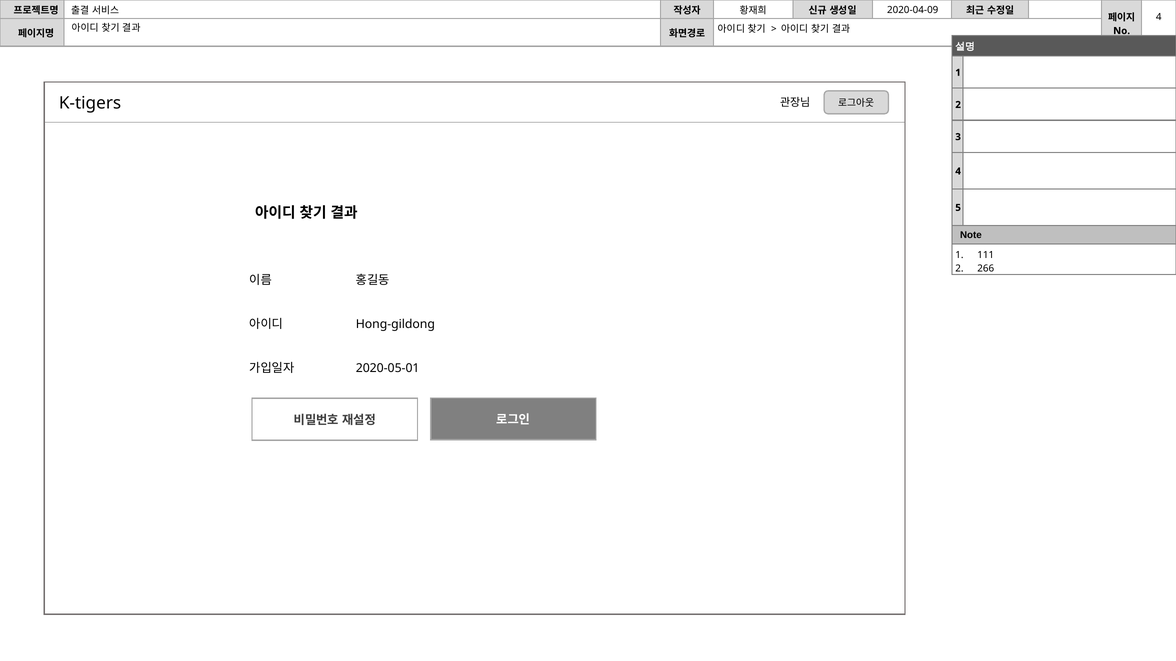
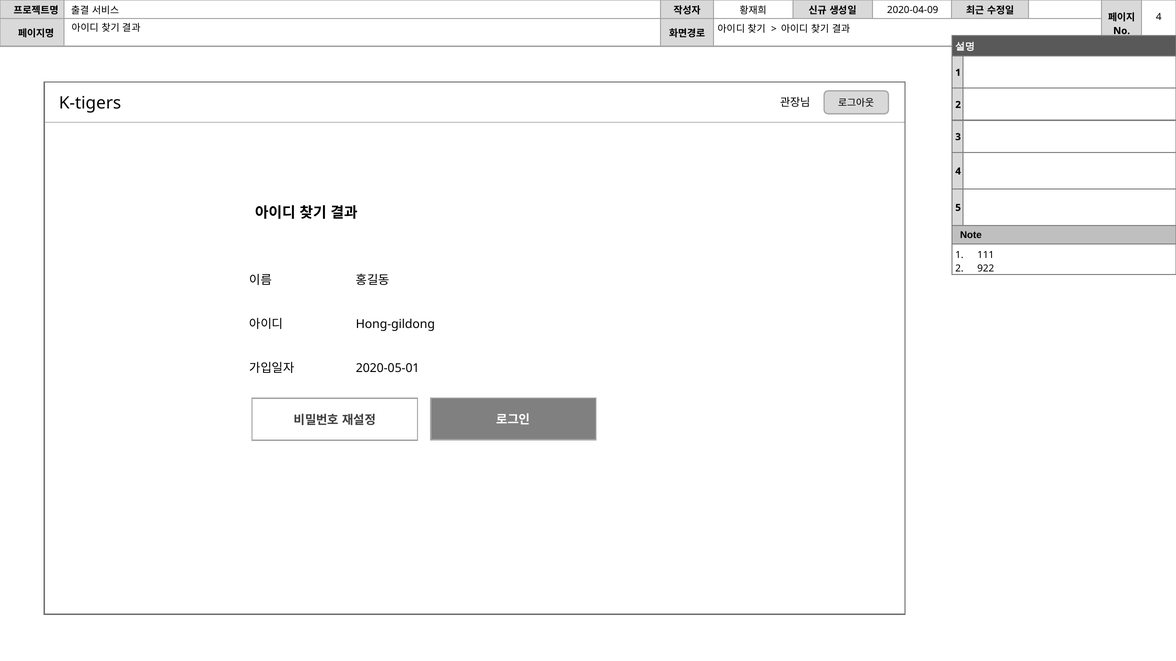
266: 266 -> 922
